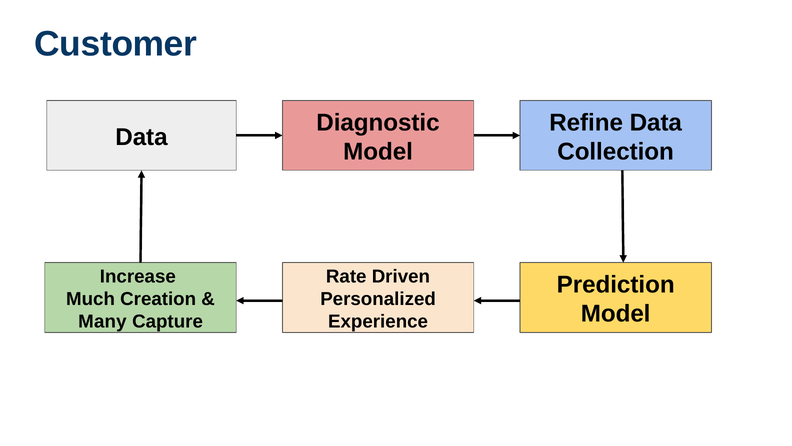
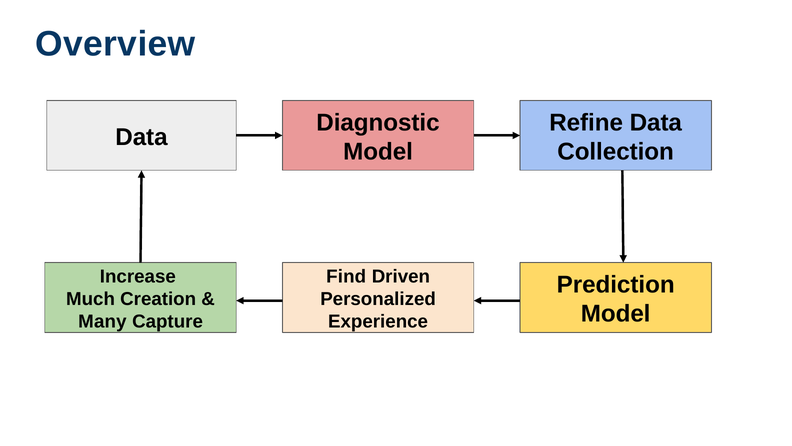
Customer: Customer -> Overview
Rate: Rate -> Find
